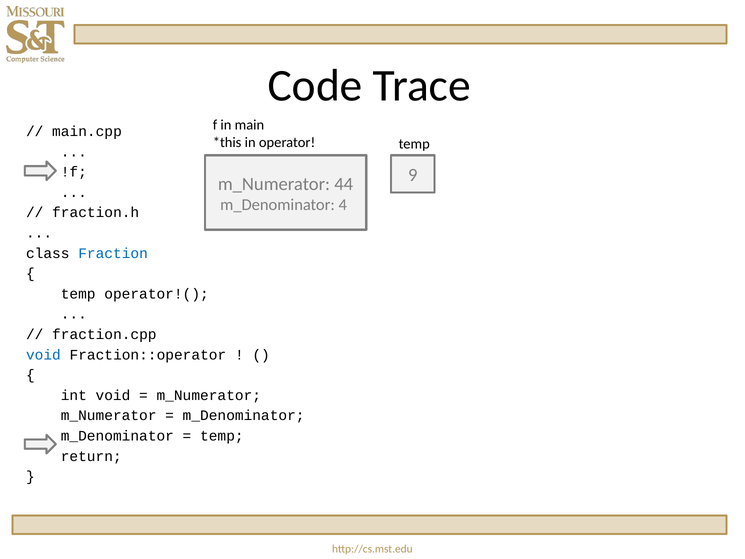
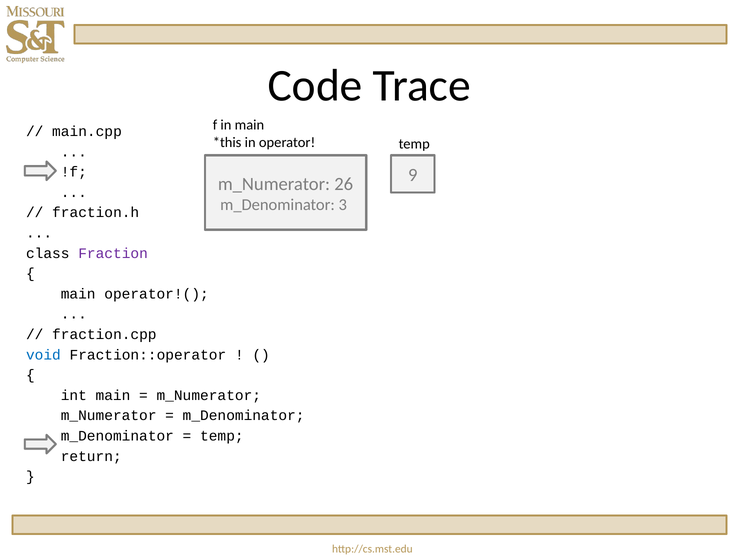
44: 44 -> 26
4: 4 -> 3
Fraction colour: blue -> purple
temp at (78, 294): temp -> main
int void: void -> main
